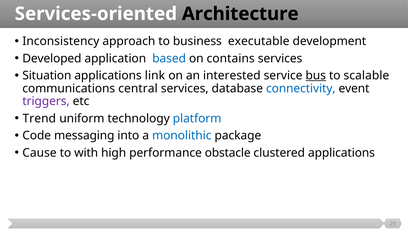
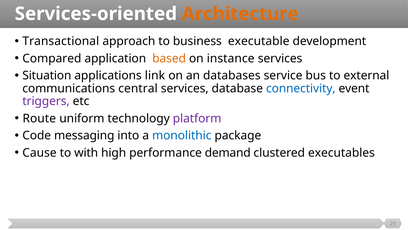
Architecture colour: black -> orange
Inconsistency: Inconsistency -> Transactional
Developed: Developed -> Compared
based colour: blue -> orange
contains: contains -> instance
interested: interested -> databases
bus underline: present -> none
scalable: scalable -> external
Trend: Trend -> Route
platform colour: blue -> purple
obstacle: obstacle -> demand
clustered applications: applications -> executables
